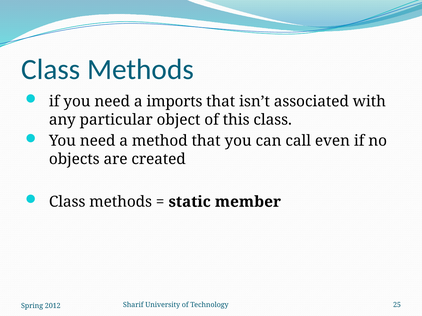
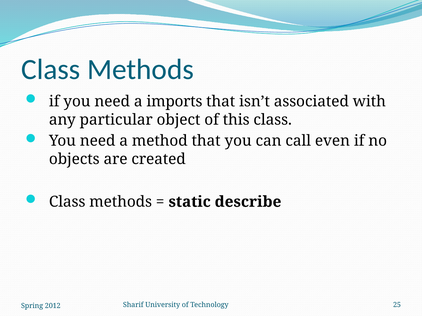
member: member -> describe
